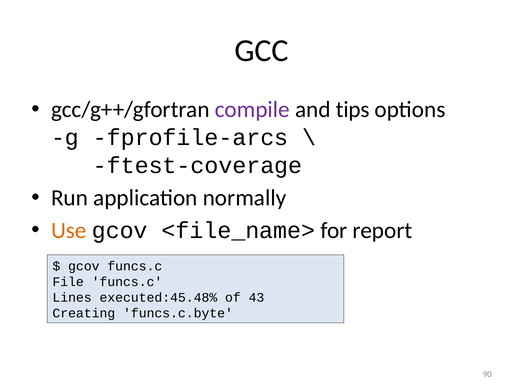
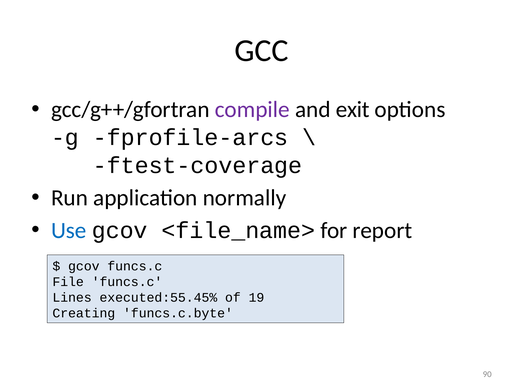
tips: tips -> exit
Use colour: orange -> blue
executed:45.48%: executed:45.48% -> executed:55.45%
43: 43 -> 19
